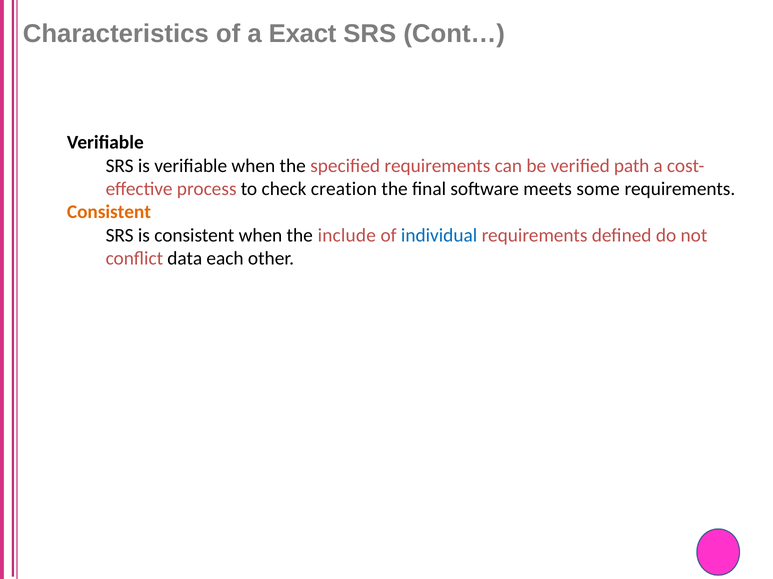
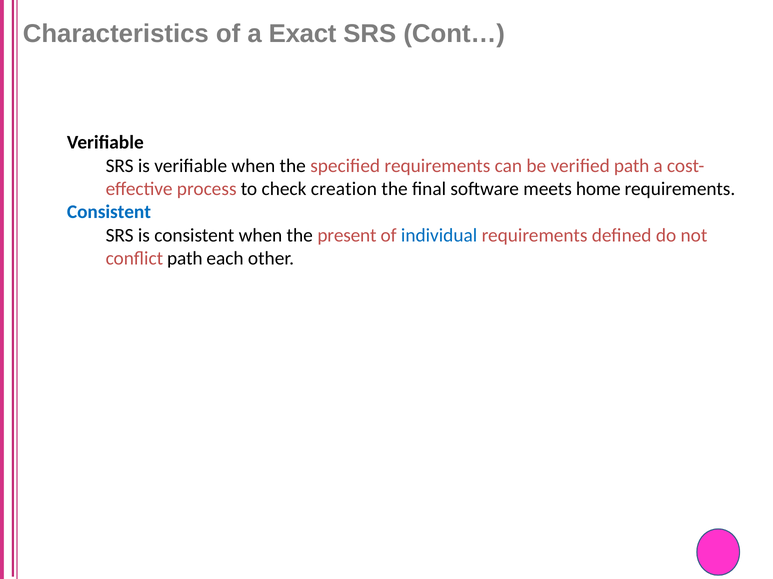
some: some -> home
Consistent at (109, 212) colour: orange -> blue
include: include -> present
conflict data: data -> path
